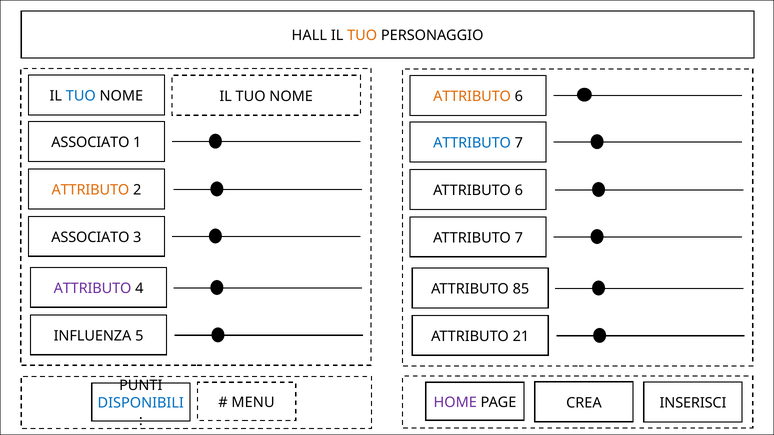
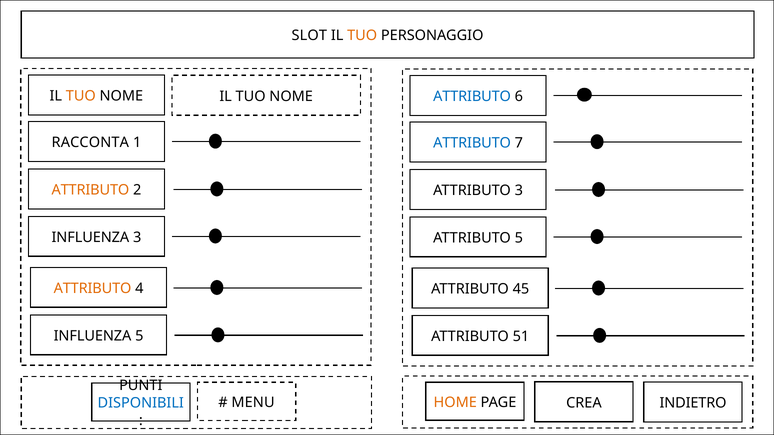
HALL: HALL -> SLOT
TUO at (81, 96) colour: blue -> orange
ATTRIBUTO at (472, 97) colour: orange -> blue
ASSOCIATO at (90, 143): ASSOCIATO -> RACCONTA
6 at (519, 191): 6 -> 3
ASSOCIATO at (90, 238): ASSOCIATO -> INFLUENZA
7 at (519, 238): 7 -> 5
ATTRIBUTO at (93, 289) colour: purple -> orange
85: 85 -> 45
21: 21 -> 51
HOME colour: purple -> orange
INSERISCI: INSERISCI -> INDIETRO
